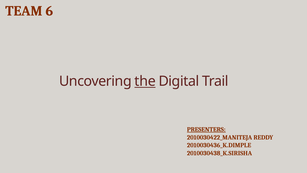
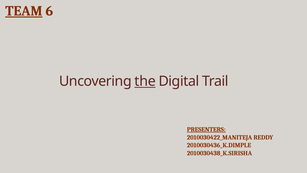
TEAM underline: none -> present
